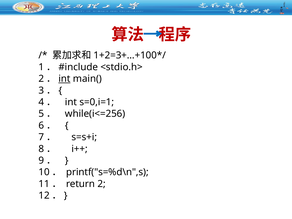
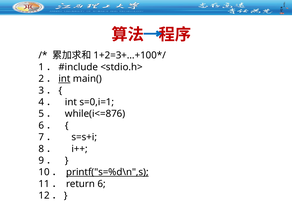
while(i<=256: while(i<=256 -> while(i<=876
printf("s=%d\n",s underline: none -> present
return 2: 2 -> 6
